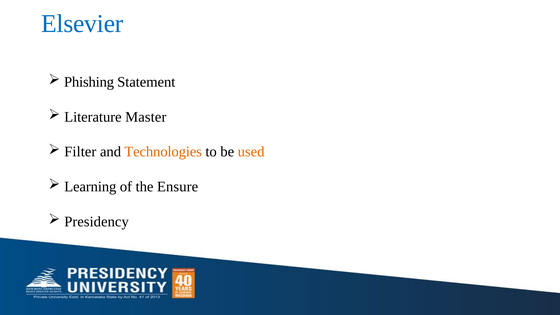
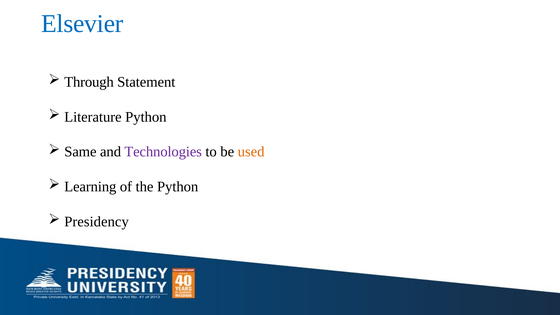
Phishing: Phishing -> Through
Literature Master: Master -> Python
Filter: Filter -> Same
Technologies colour: orange -> purple
the Ensure: Ensure -> Python
